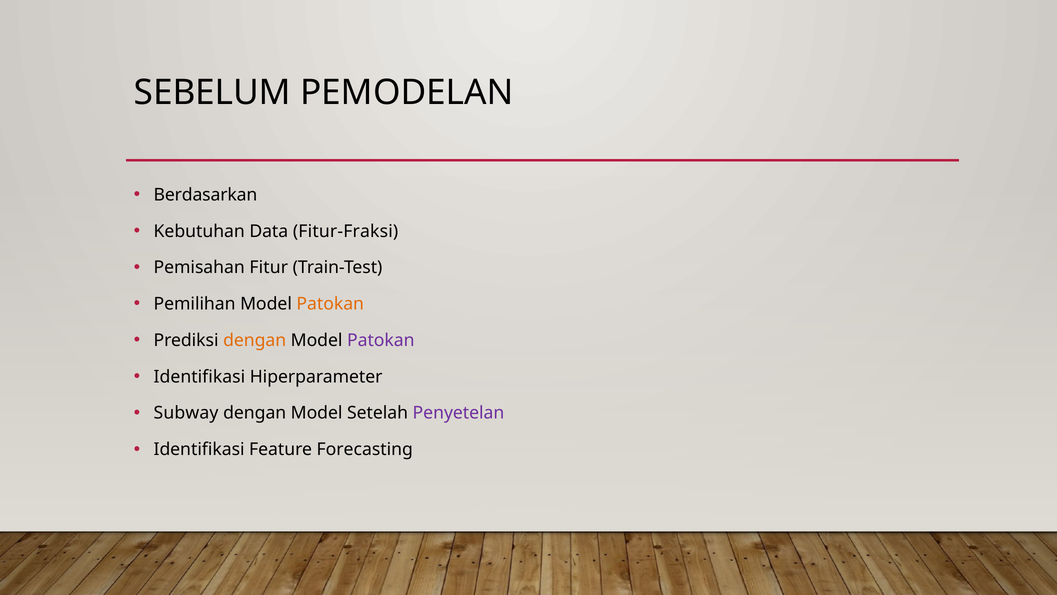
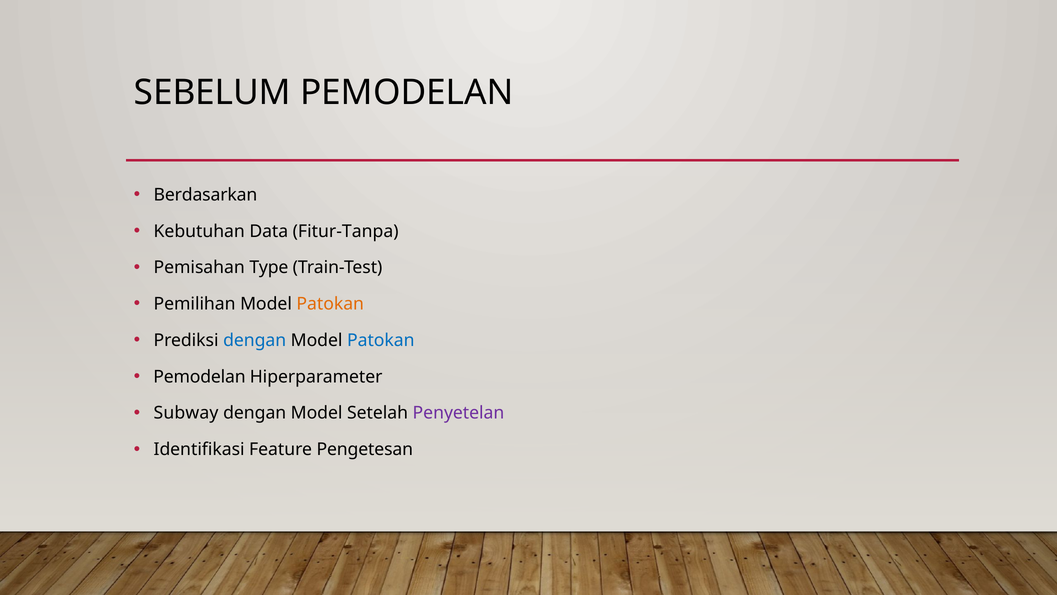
Fitur-Fraksi: Fitur-Fraksi -> Fitur-Tanpa
Fitur: Fitur -> Type
dengan at (255, 340) colour: orange -> blue
Patokan at (381, 340) colour: purple -> blue
Identifikasi at (199, 377): Identifikasi -> Pemodelan
Forecasting: Forecasting -> Pengetesan
